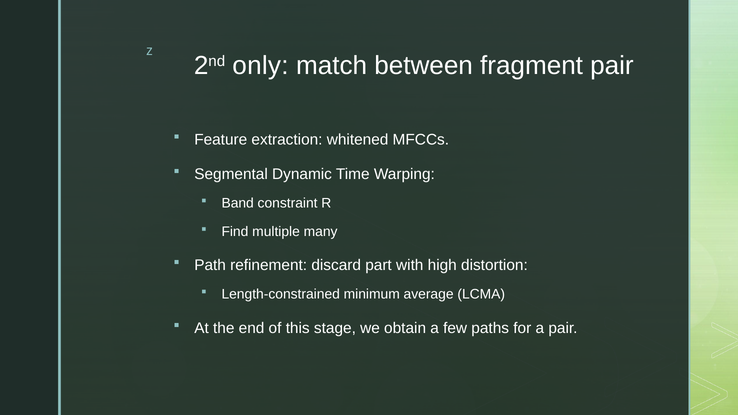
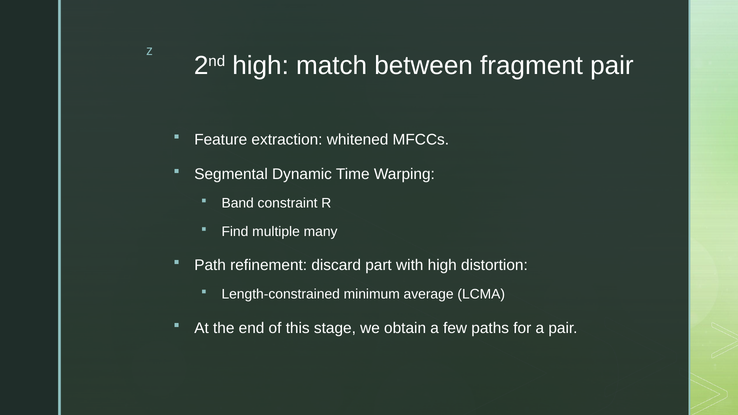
2nd only: only -> high
